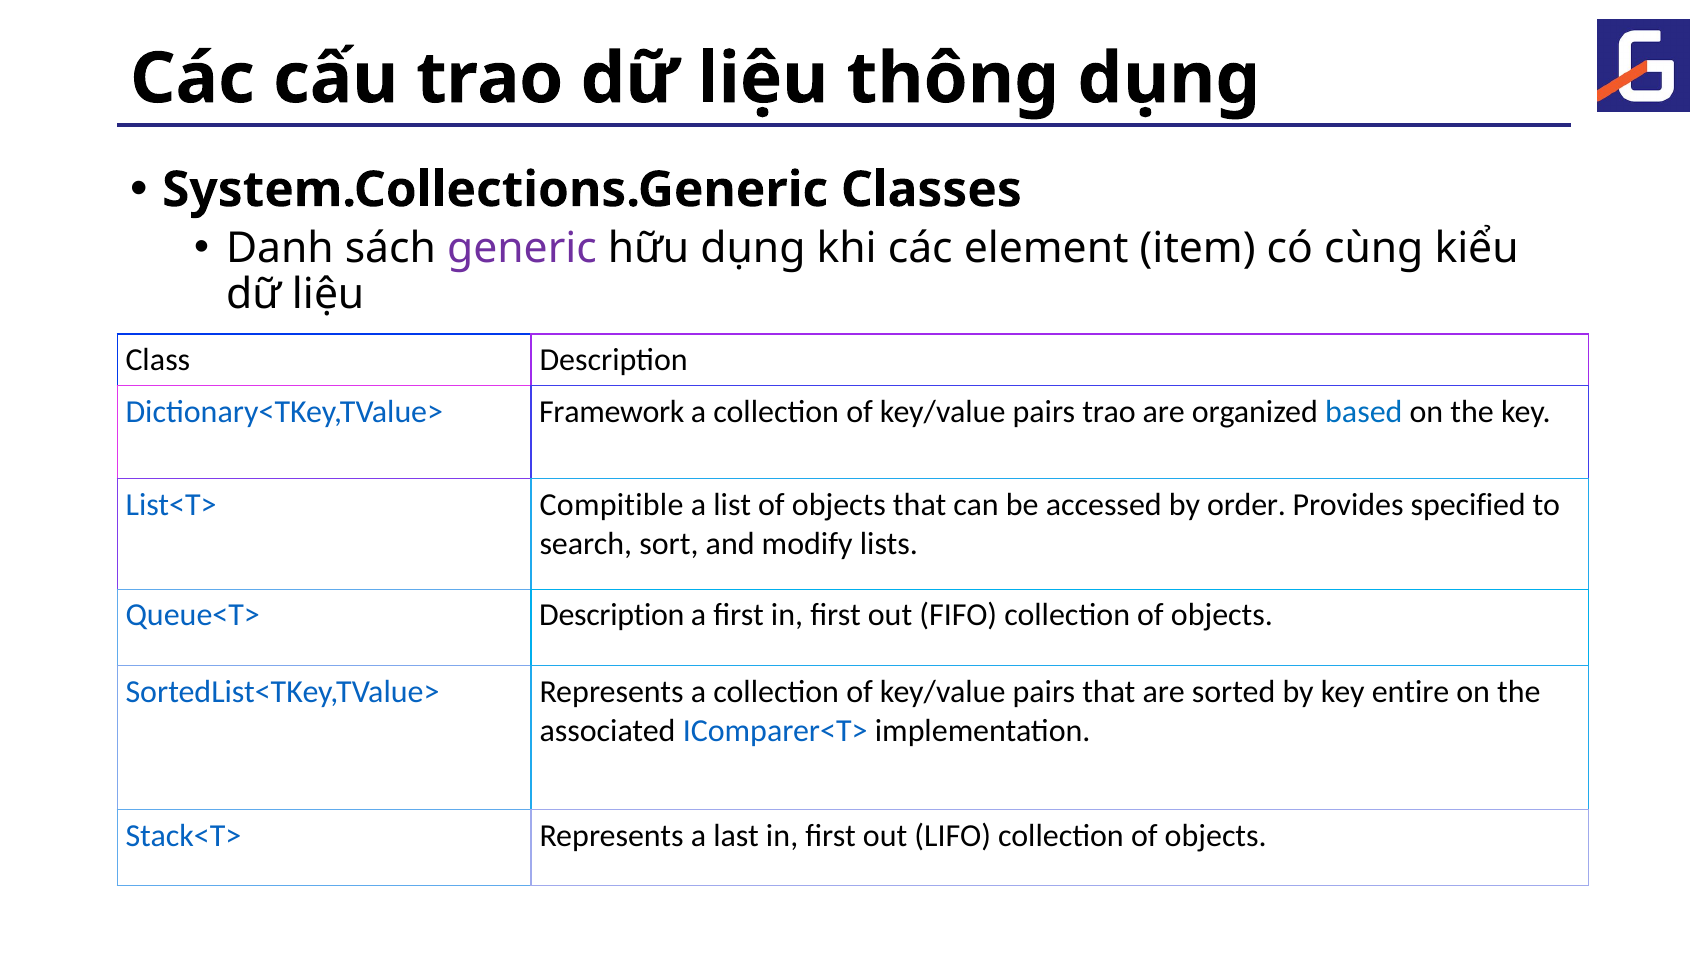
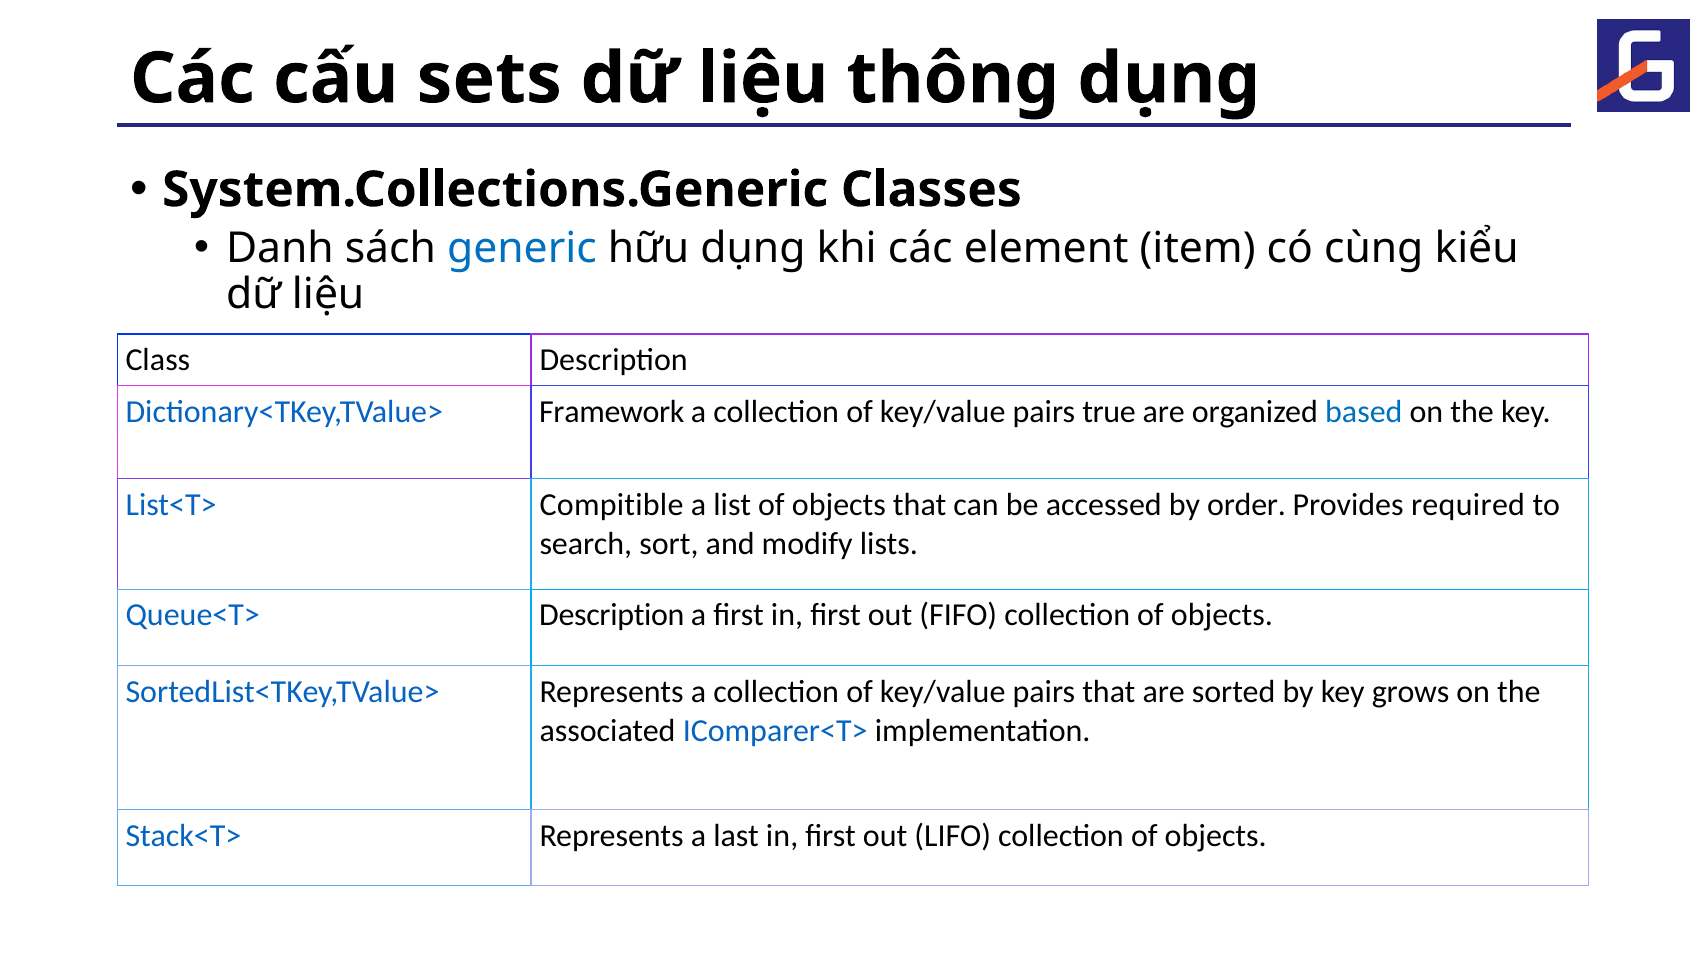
trao at (490, 79): trao -> sets
generic colour: purple -> blue
pairs trao: trao -> true
specified: specified -> required
entire: entire -> grows
